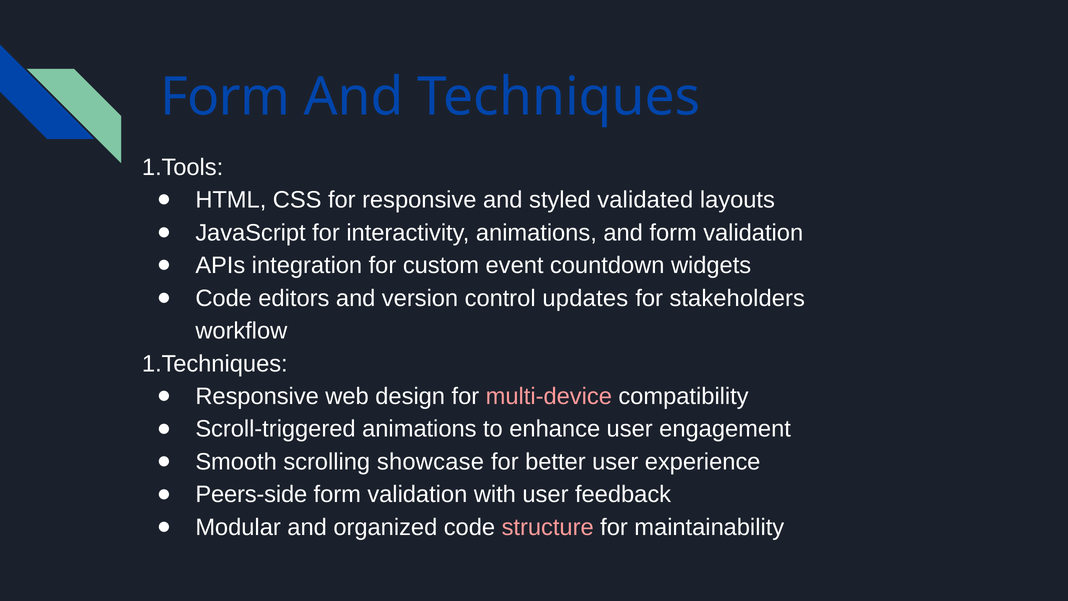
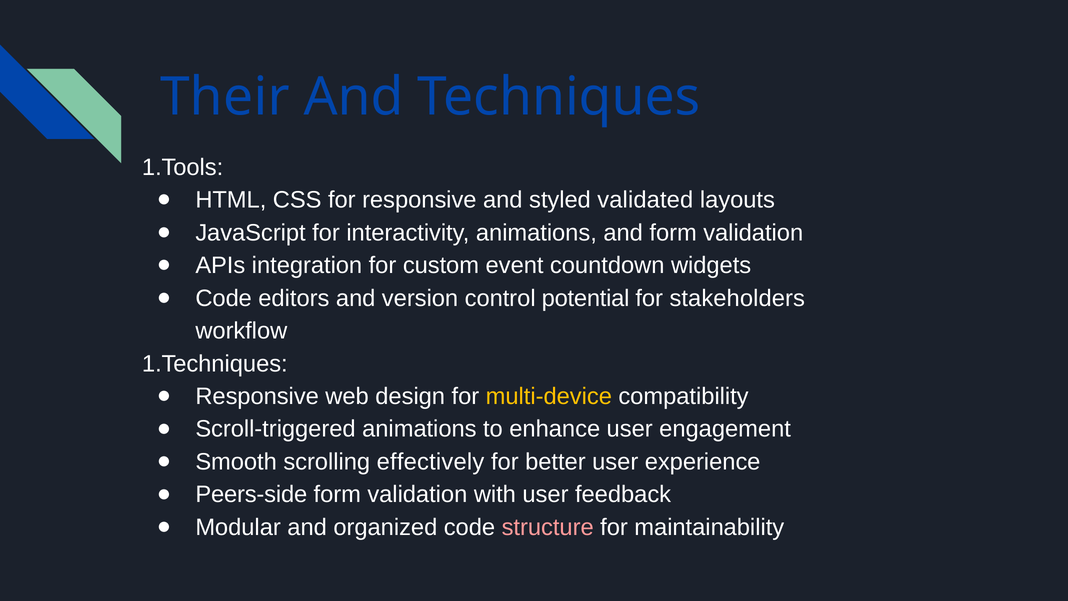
Form at (225, 97): Form -> Their
updates: updates -> potential
multi-device colour: pink -> yellow
showcase: showcase -> effectively
